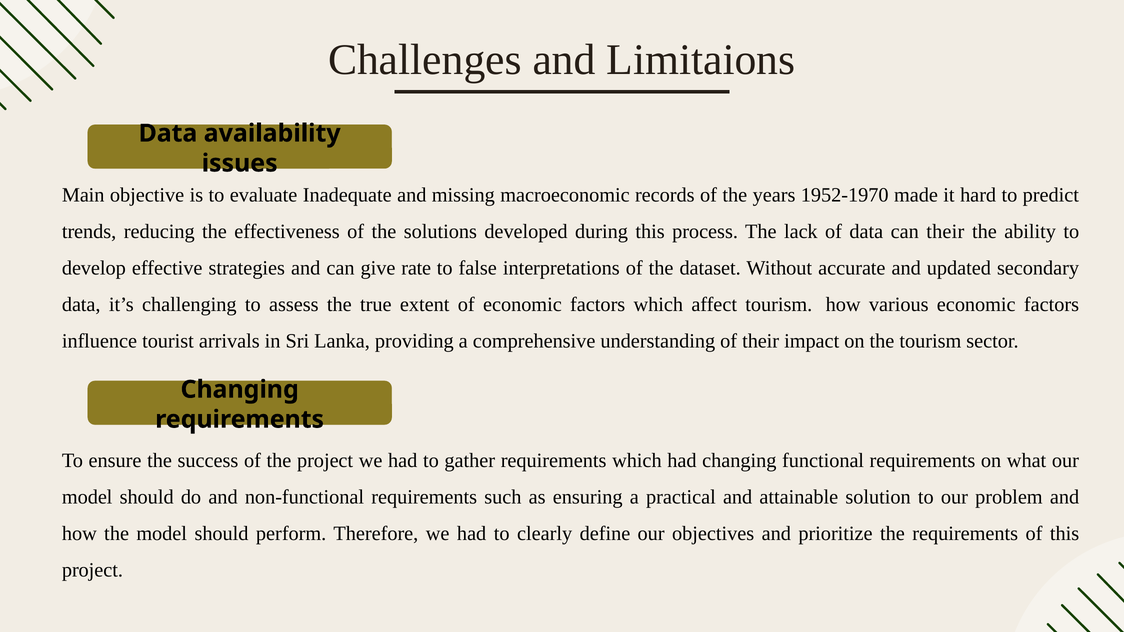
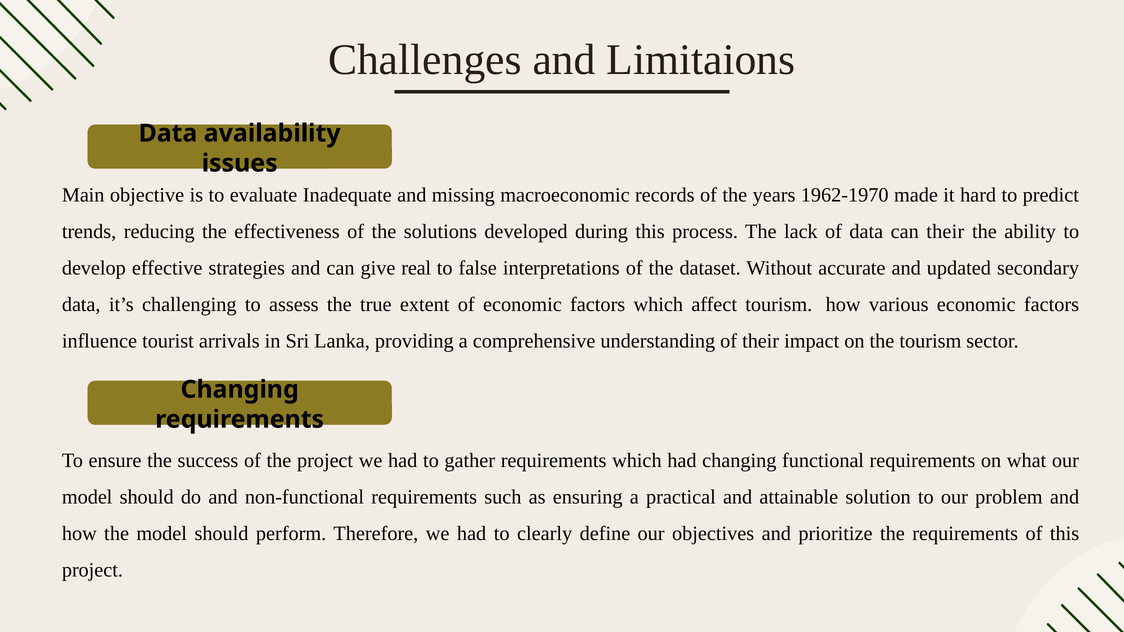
1952-1970: 1952-1970 -> 1962-1970
rate: rate -> real
